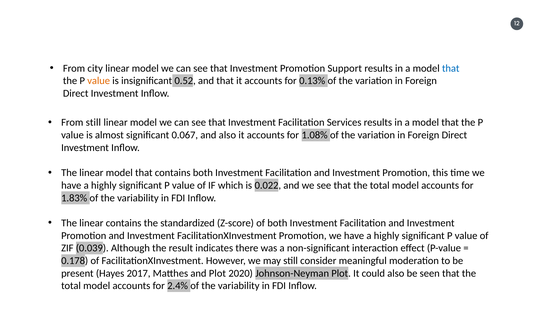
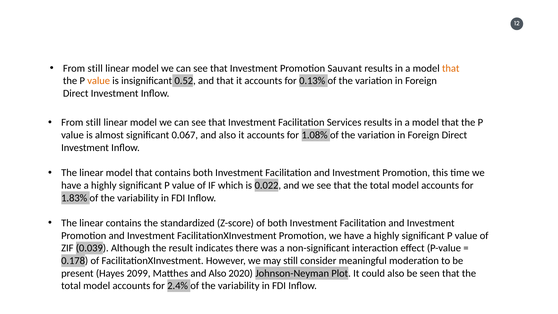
city at (95, 68): city -> still
Support: Support -> Sauvant
that at (451, 68) colour: blue -> orange
2017: 2017 -> 2099
Matthes and Plot: Plot -> Also
